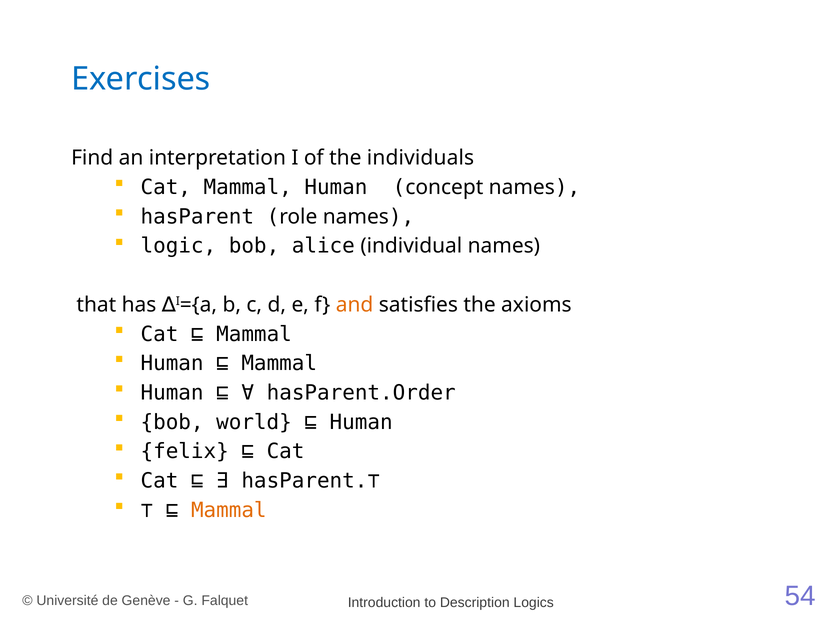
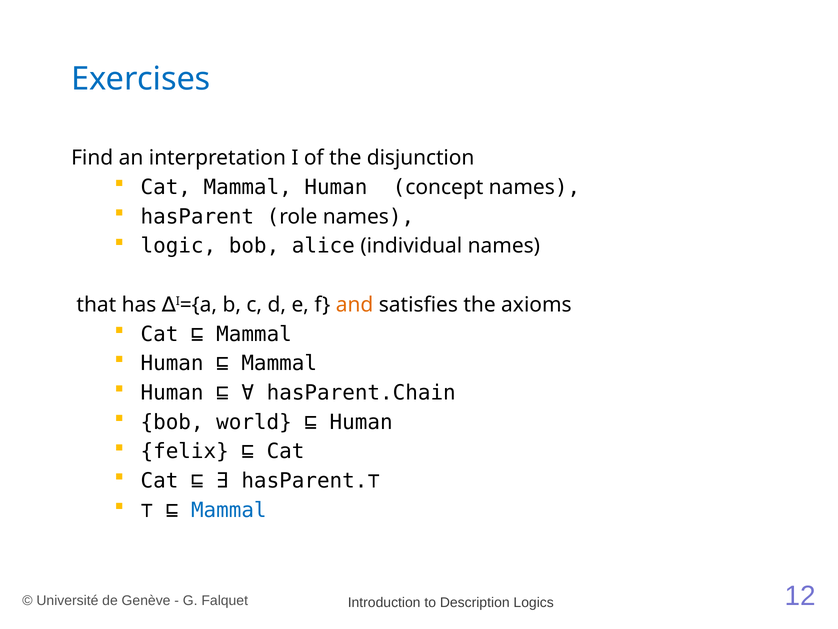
individuals: individuals -> disjunction
hasParent.Order: hasParent.Order -> hasParent.Chain
Mammal at (229, 510) colour: orange -> blue
54: 54 -> 12
